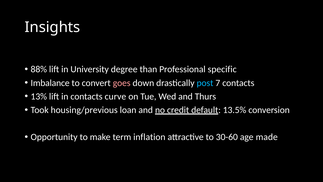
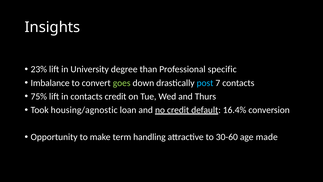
88%: 88% -> 23%
goes colour: pink -> light green
13%: 13% -> 75%
contacts curve: curve -> credit
housing/previous: housing/previous -> housing/agnostic
13.5%: 13.5% -> 16.4%
inflation: inflation -> handling
